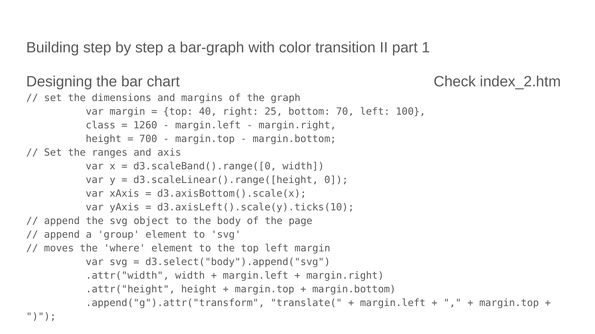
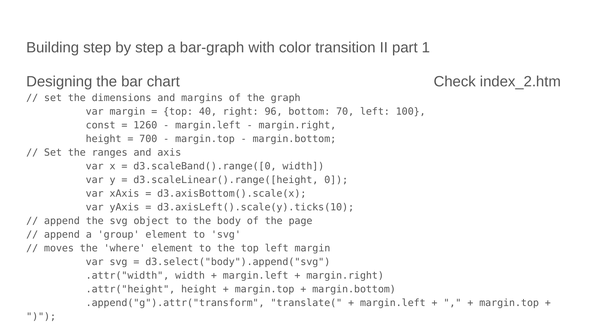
25: 25 -> 96
class: class -> const
